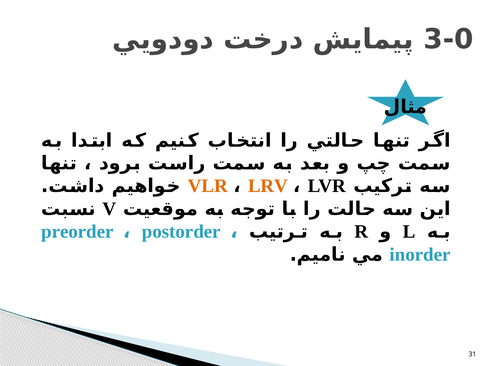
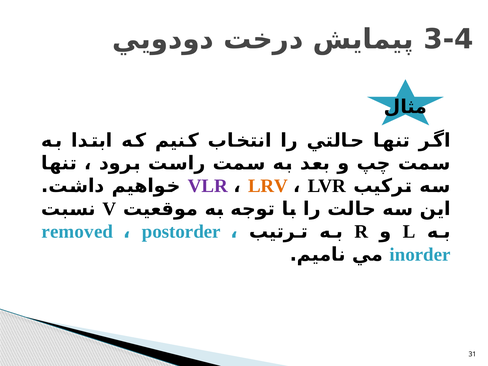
3-0: 3-0 -> 3-4
VLR colour: orange -> purple
preorder: preorder -> removed
